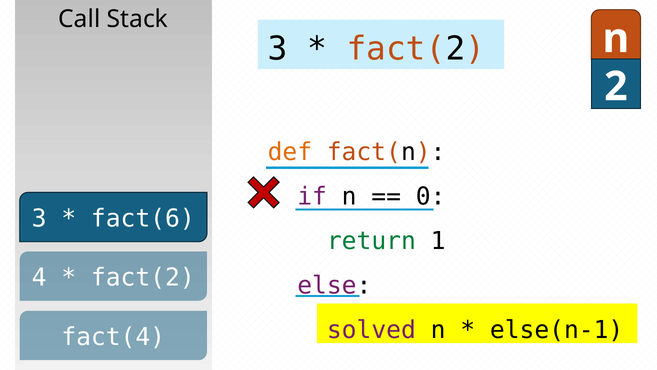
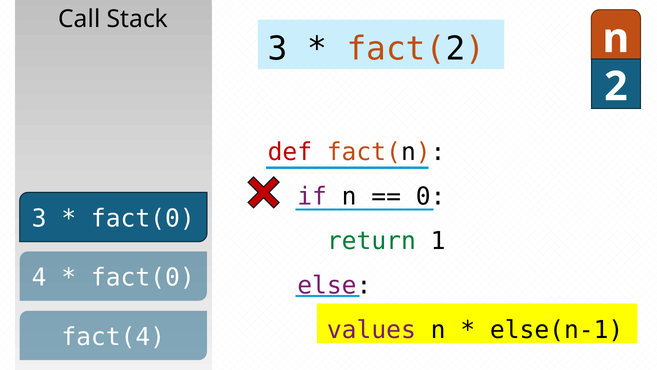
def colour: orange -> red
fact(6 at (143, 218): fact(6 -> fact(0
fact(2 at (143, 277): fact(2 -> fact(0
solved: solved -> values
